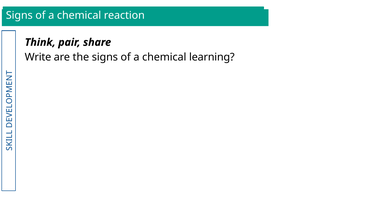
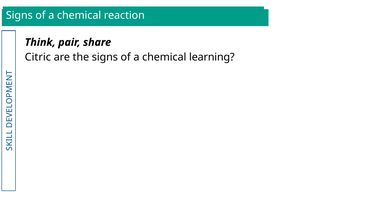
Write: Write -> Citric
